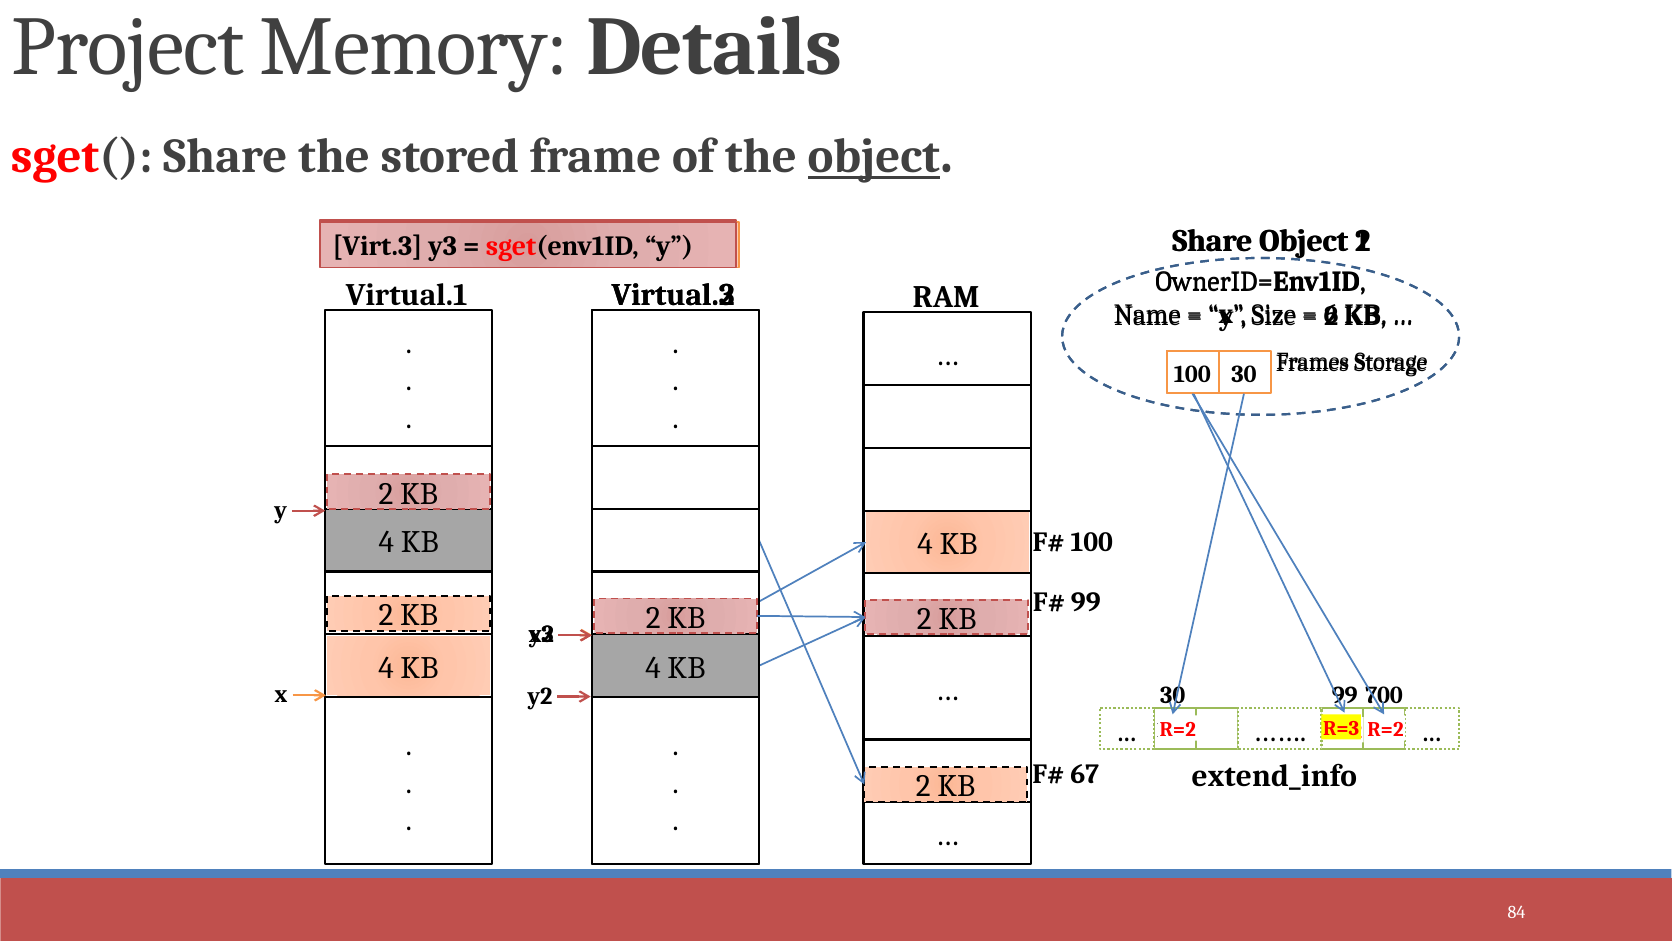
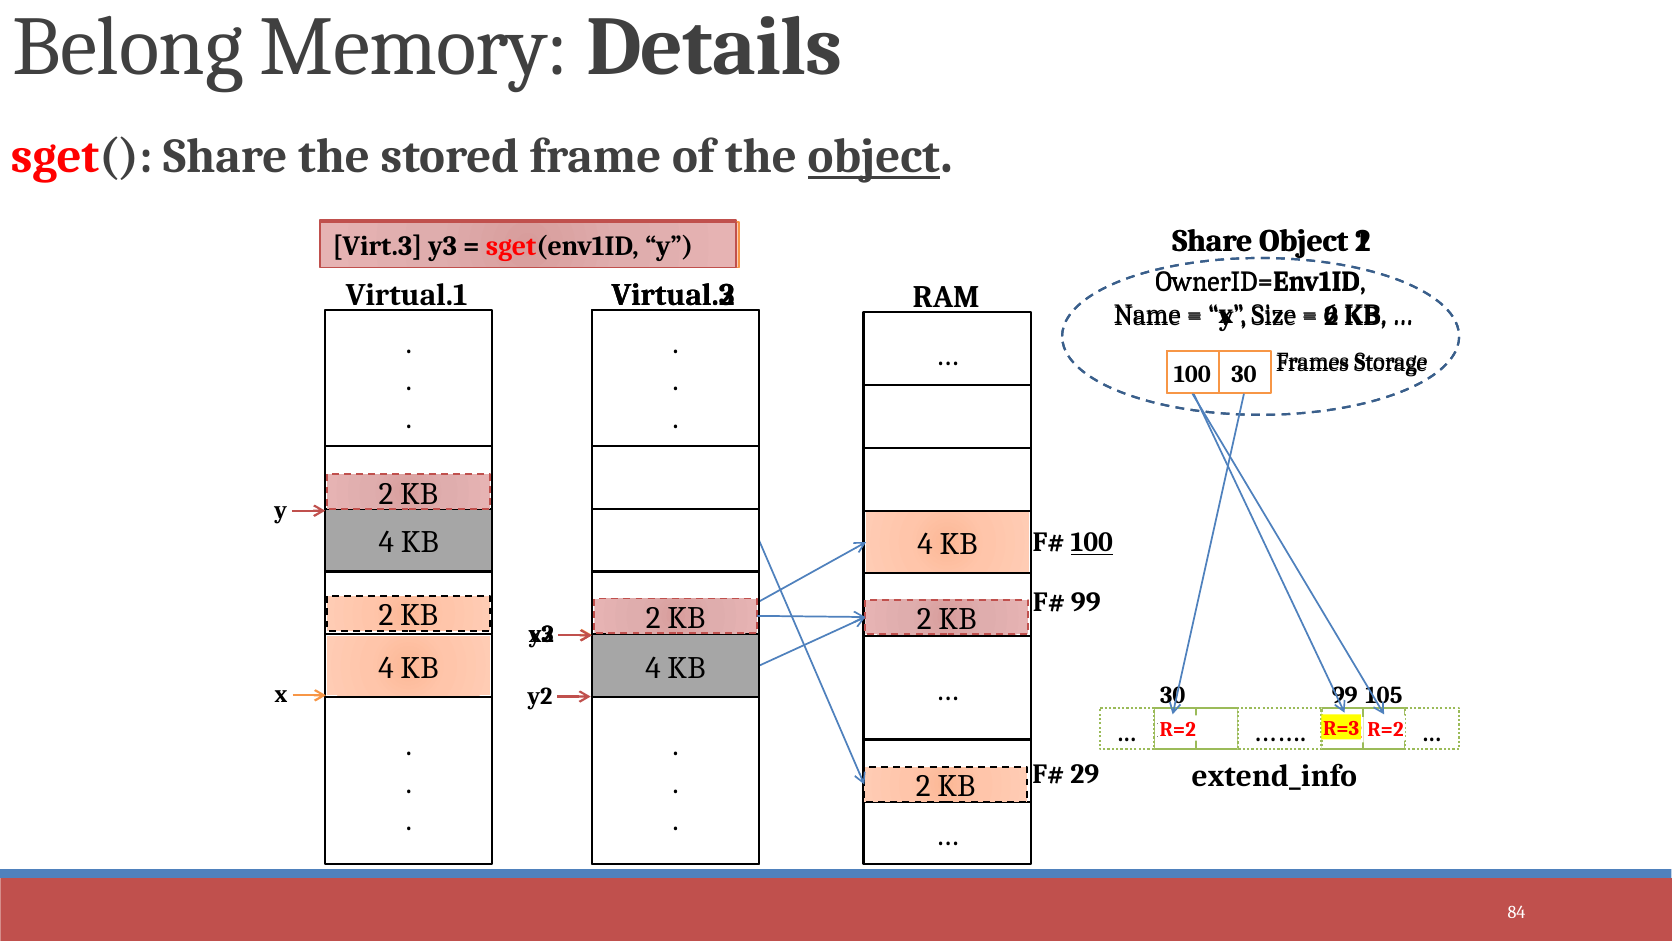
Project: Project -> Belong
100 at (1092, 542) underline: none -> present
700: 700 -> 105
67: 67 -> 29
